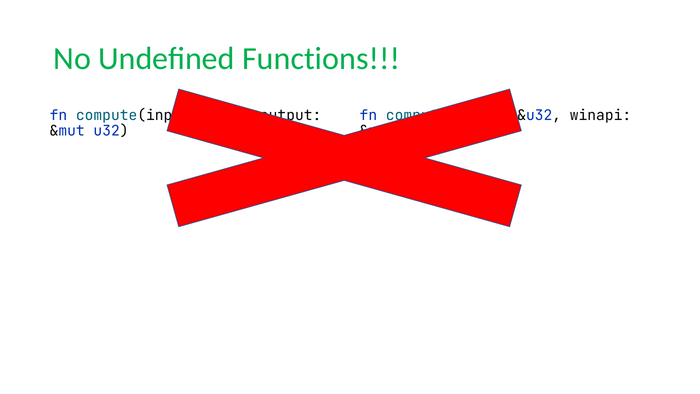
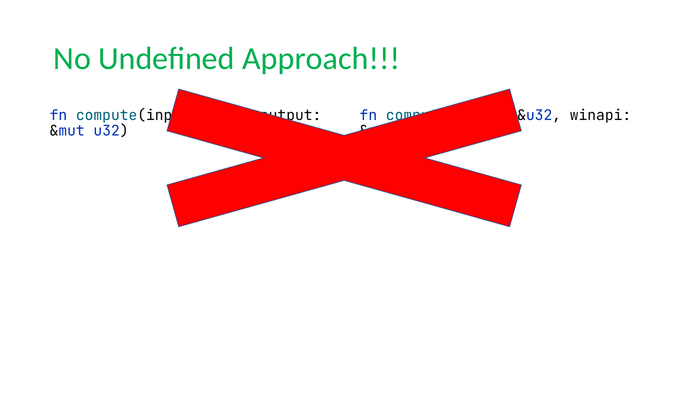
Functions: Functions -> Approach
